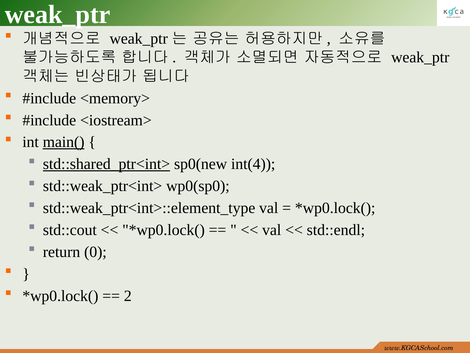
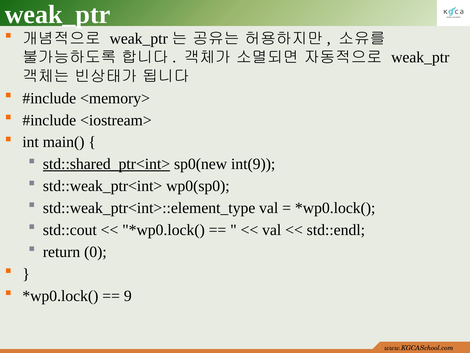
main( underline: present -> none
int(4: int(4 -> int(9
2: 2 -> 9
